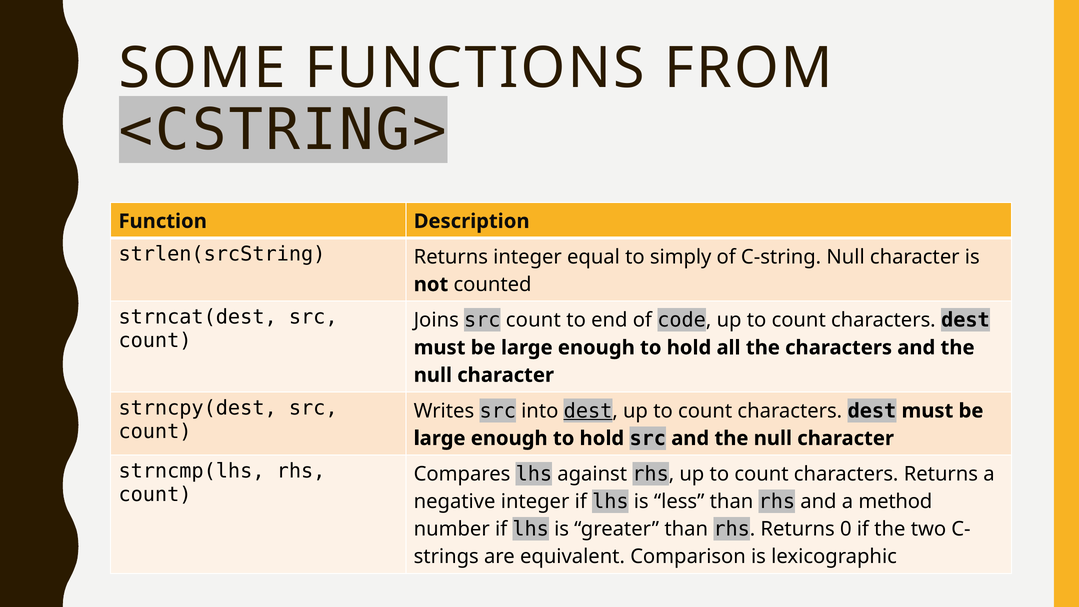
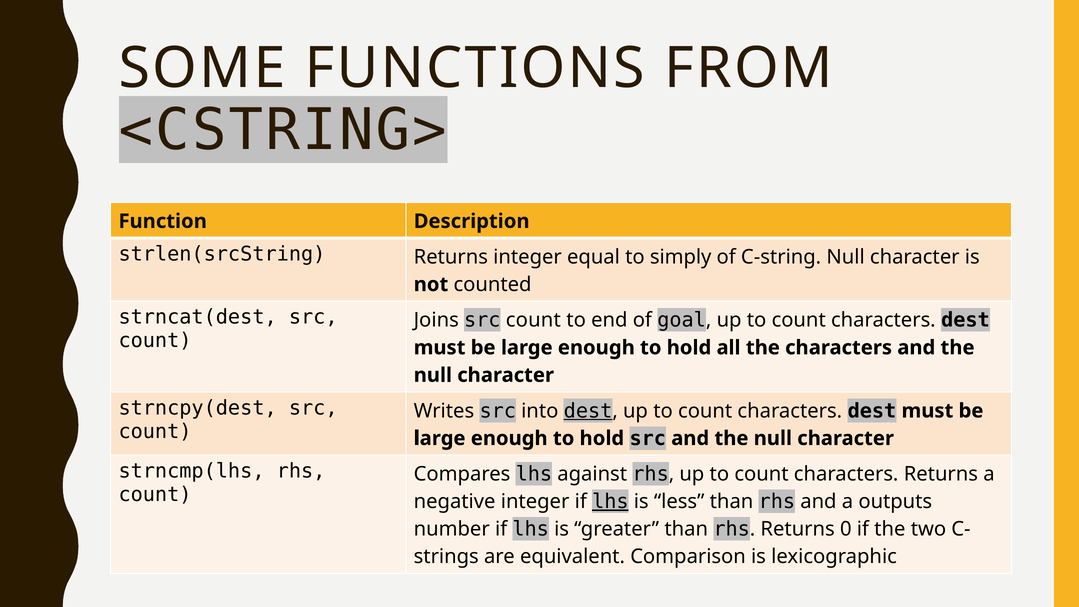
code: code -> goal
lhs at (610, 501) underline: none -> present
method: method -> outputs
